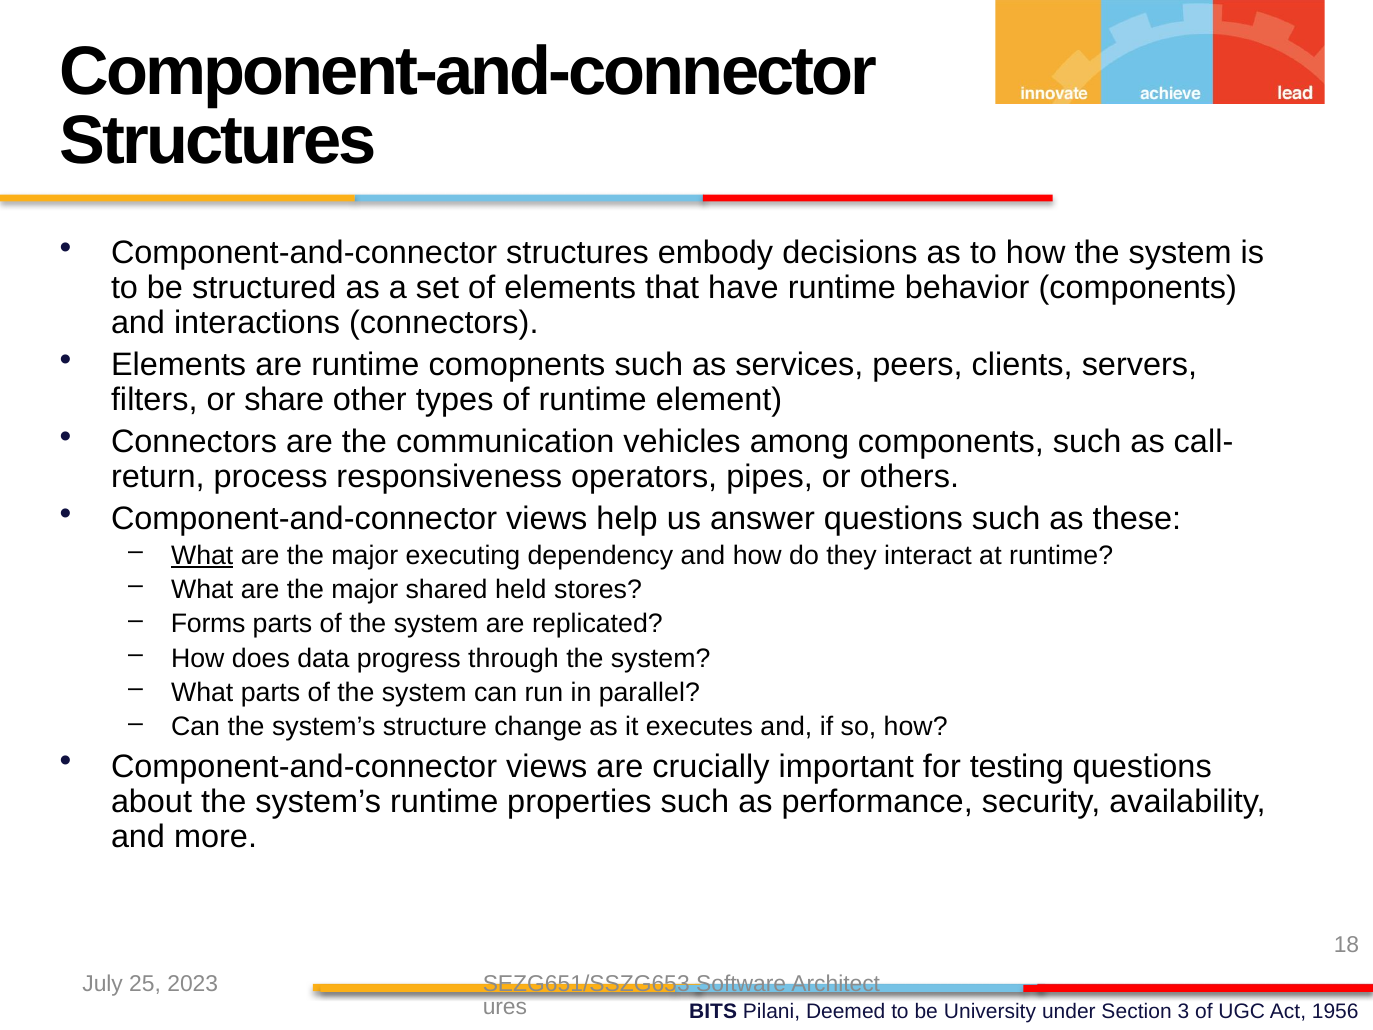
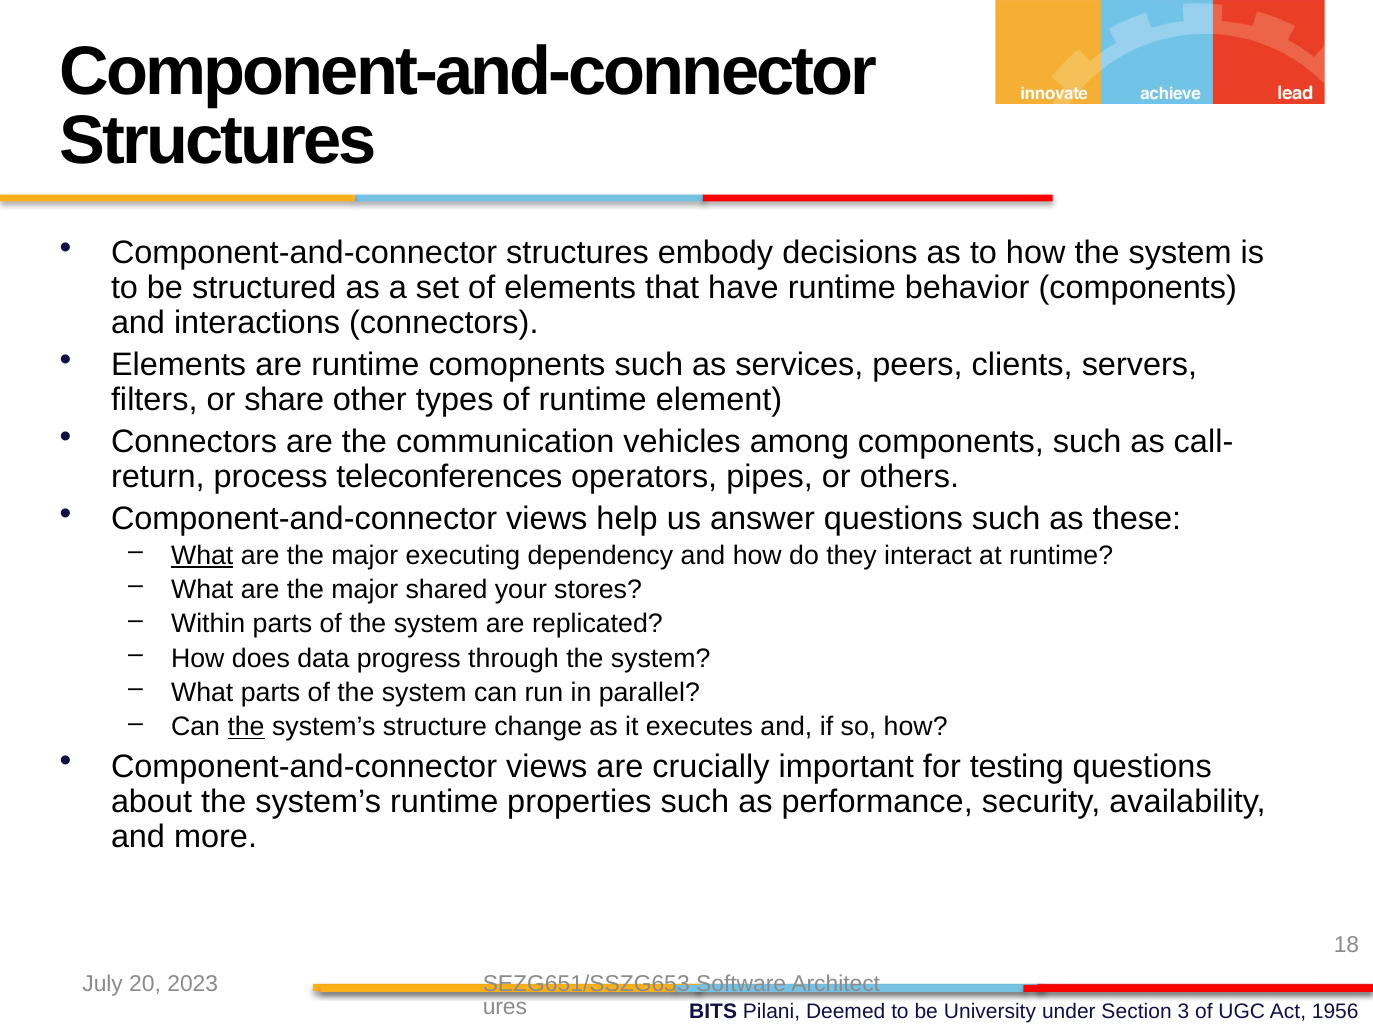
responsiveness: responsiveness -> teleconferences
held: held -> your
Forms: Forms -> Within
the at (246, 727) underline: none -> present
25: 25 -> 20
